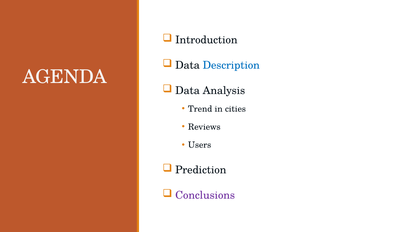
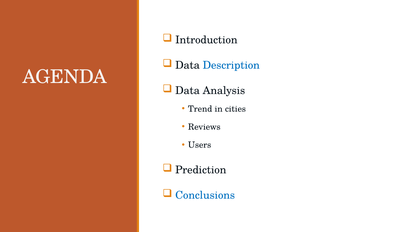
Conclusions colour: purple -> blue
